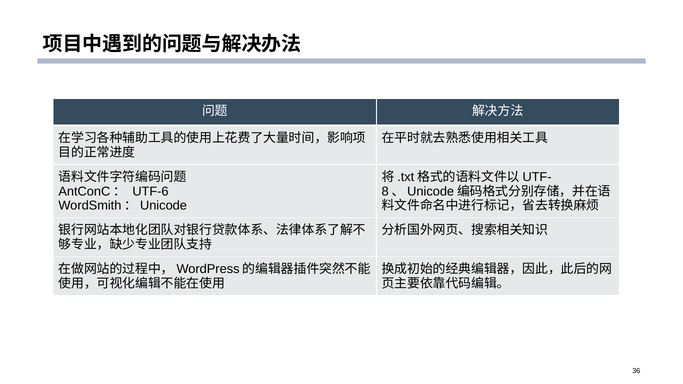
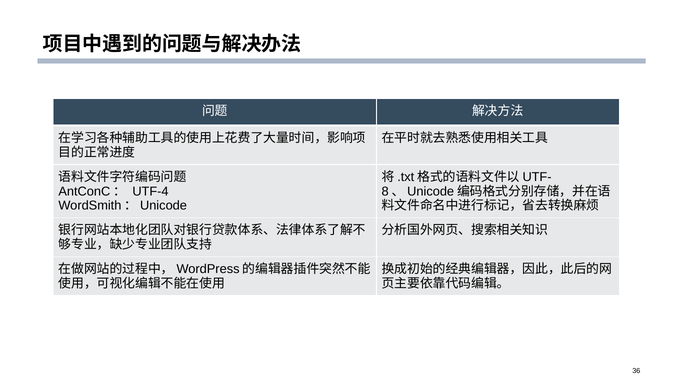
UTF-6: UTF-6 -> UTF-4
